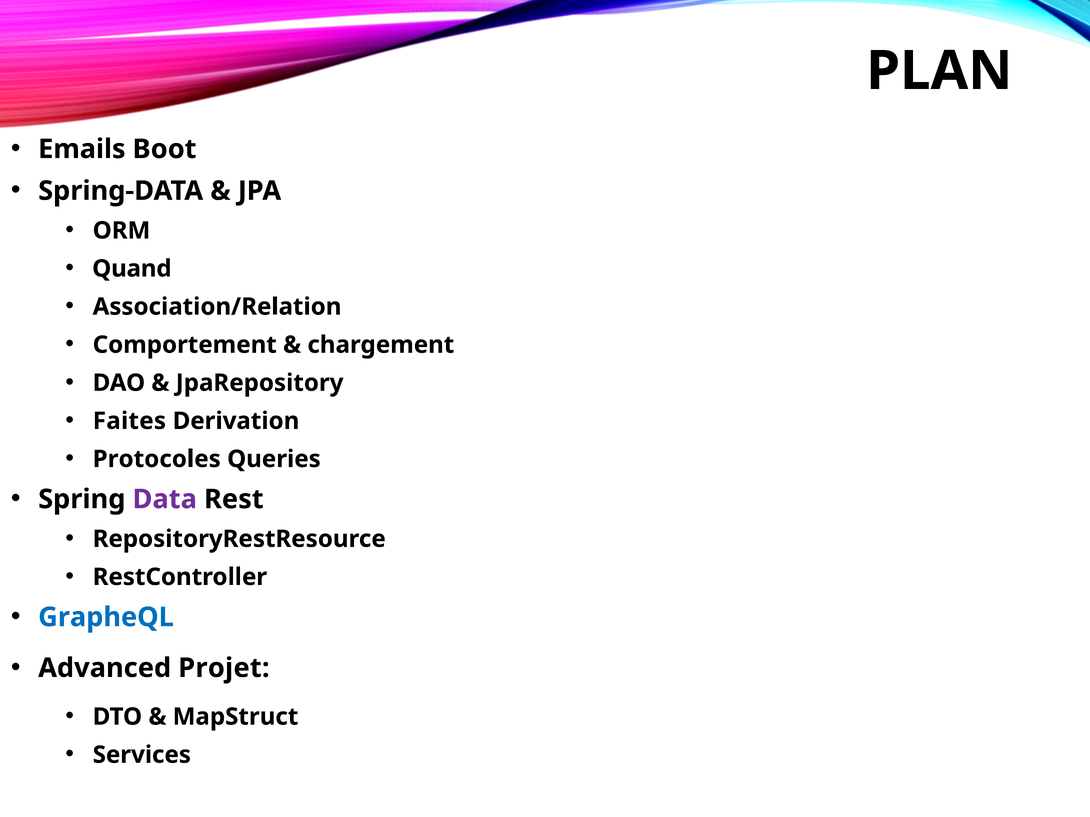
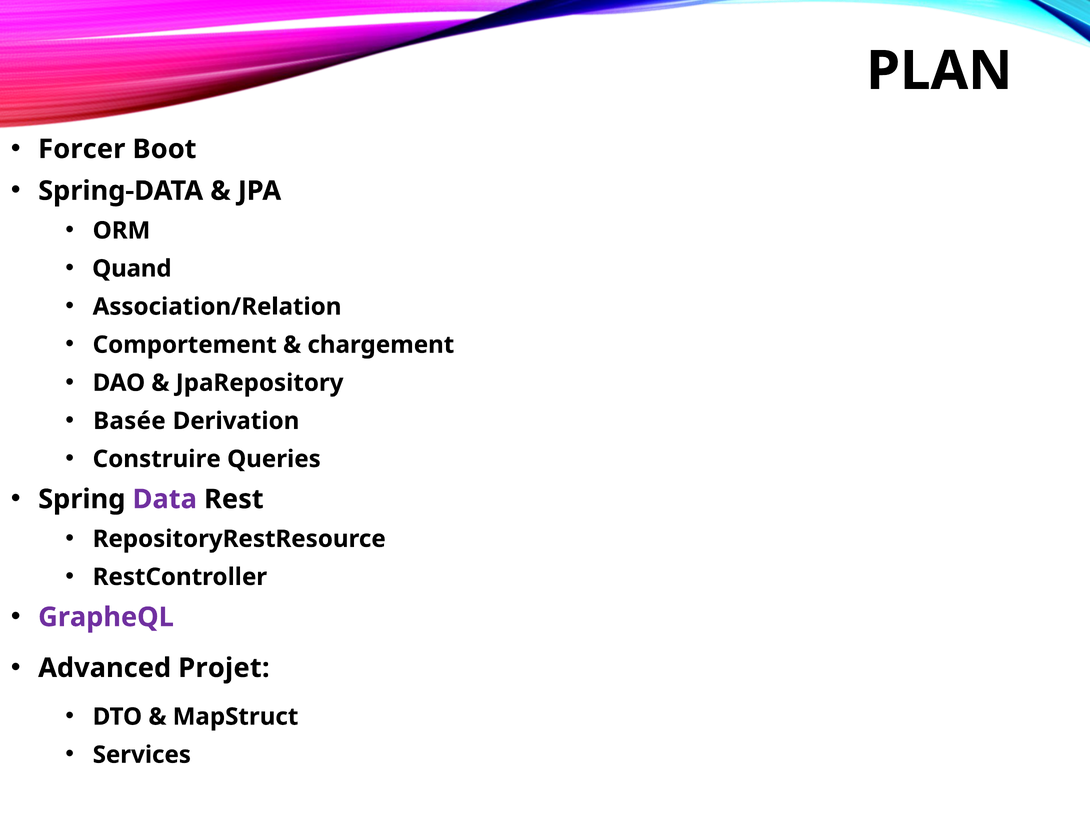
Emails: Emails -> Forcer
Faites: Faites -> Basée
Protocoles: Protocoles -> Construire
GrapheQL colour: blue -> purple
